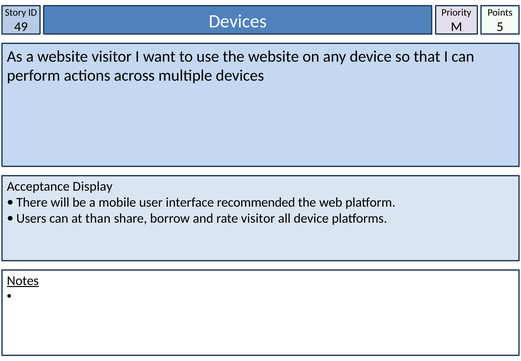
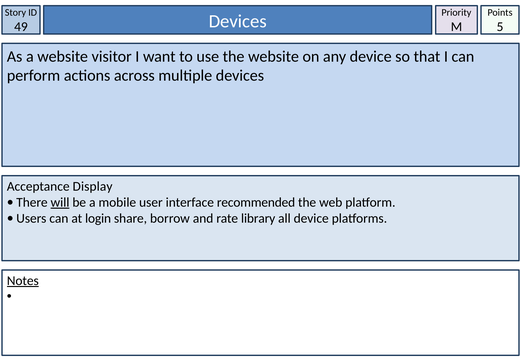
will underline: none -> present
than: than -> login
rate visitor: visitor -> library
